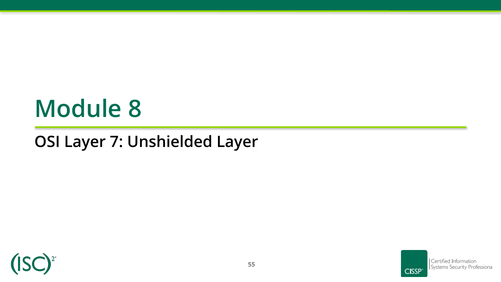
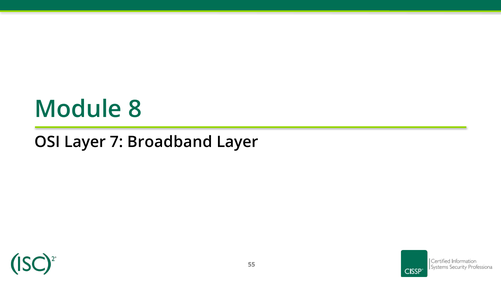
Unshielded: Unshielded -> Broadband
